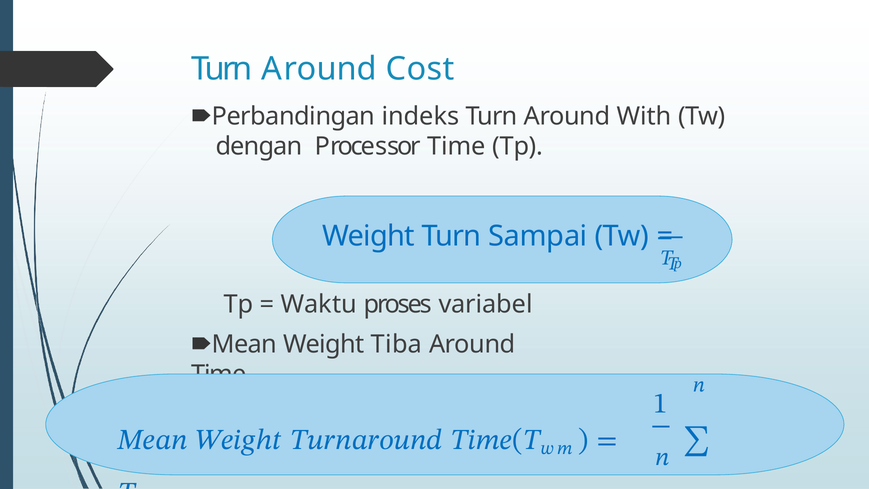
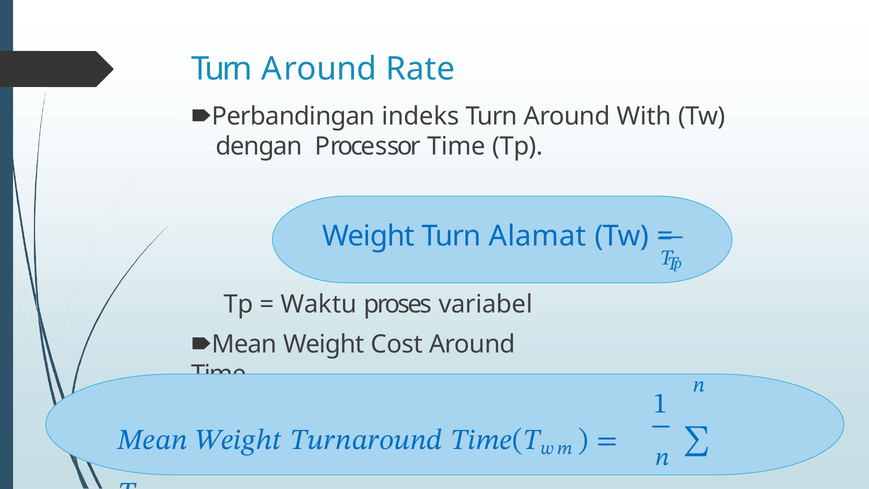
Cost: Cost -> Rate
Sampai: Sampai -> Alamat
Tiba: Tiba -> Cost
